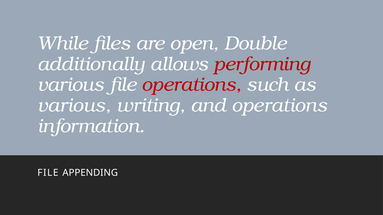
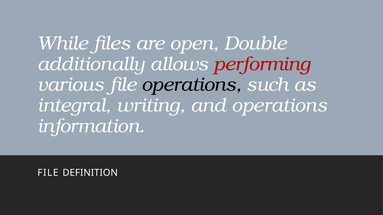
operations at (192, 85) colour: red -> black
various at (74, 106): various -> integral
APPENDING: APPENDING -> DEFINITION
